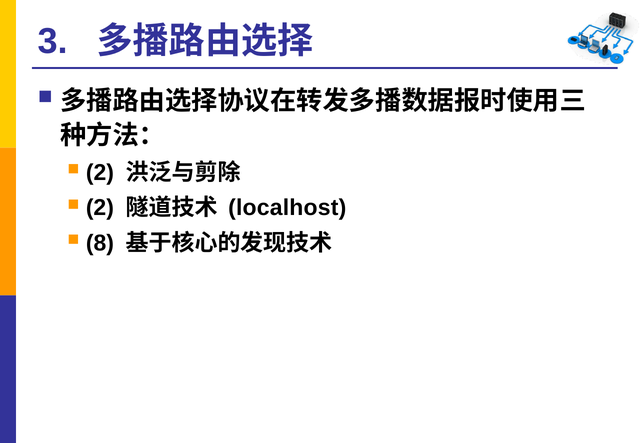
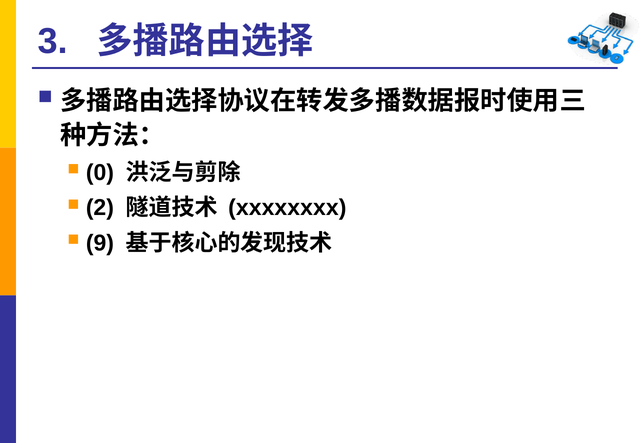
2 at (100, 173): 2 -> 0
localhost: localhost -> xxxxxxxx
8: 8 -> 9
